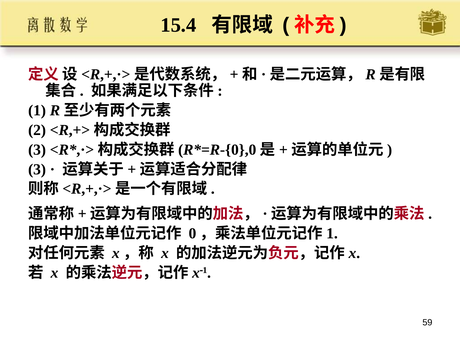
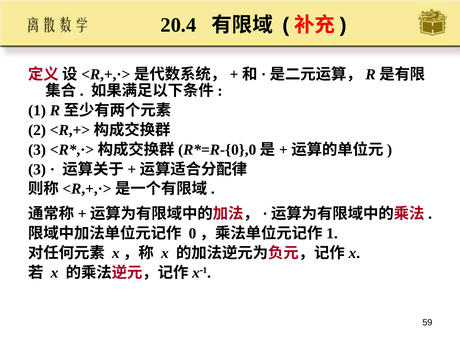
15.4: 15.4 -> 20.4
